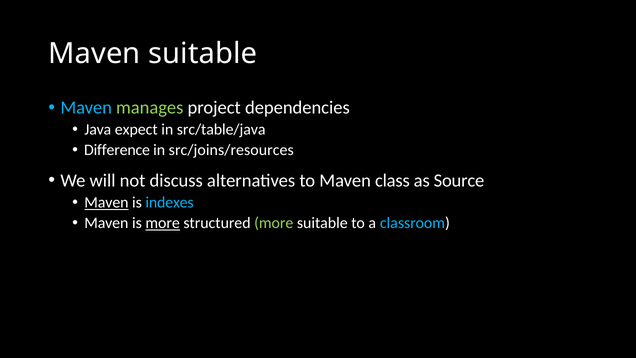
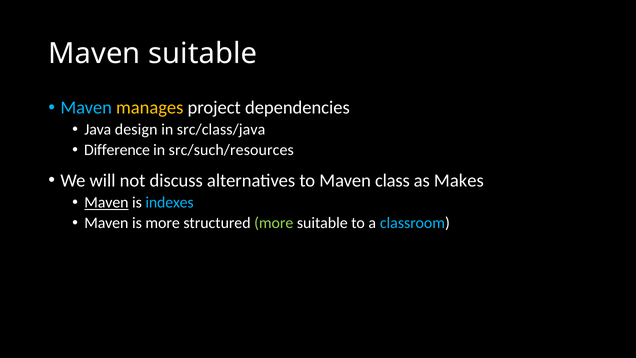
manages colour: light green -> yellow
expect: expect -> design
src/table/java: src/table/java -> src/class/java
src/joins/resources: src/joins/resources -> src/such/resources
Source: Source -> Makes
more at (163, 223) underline: present -> none
